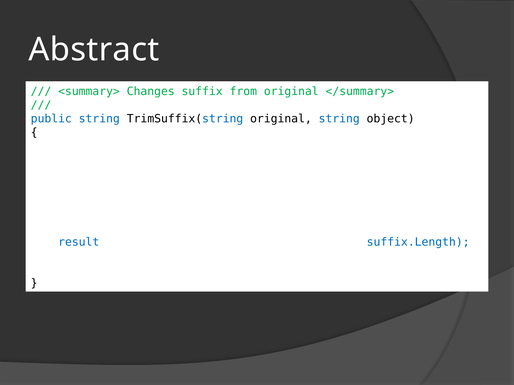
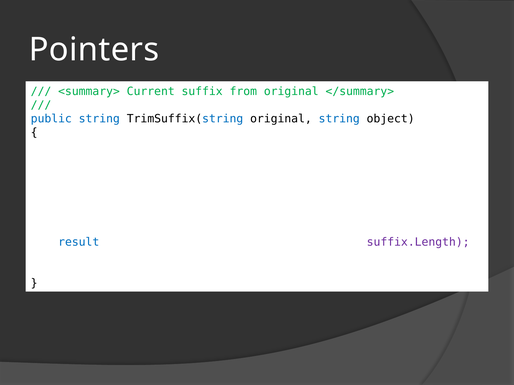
Abstract: Abstract -> Pointers
Changes: Changes -> Current
suffix.Length colour: blue -> purple
